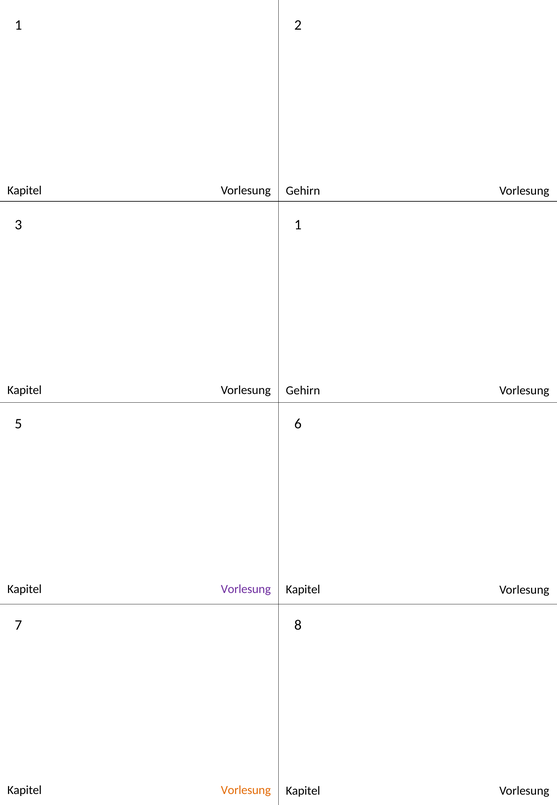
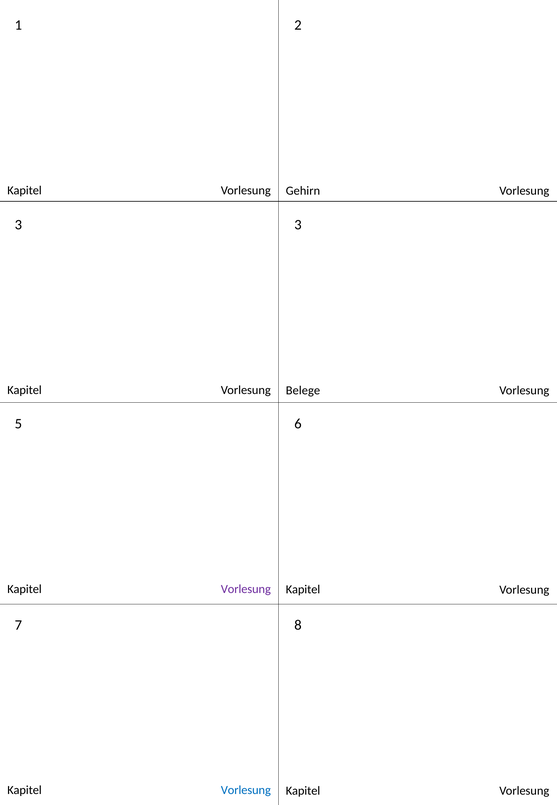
3 1: 1 -> 3
Gehirn at (303, 390): Gehirn -> Belege
Vorlesung at (246, 790) colour: orange -> blue
